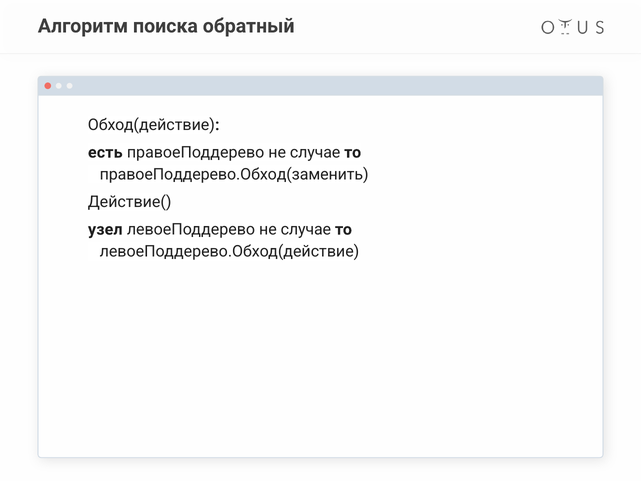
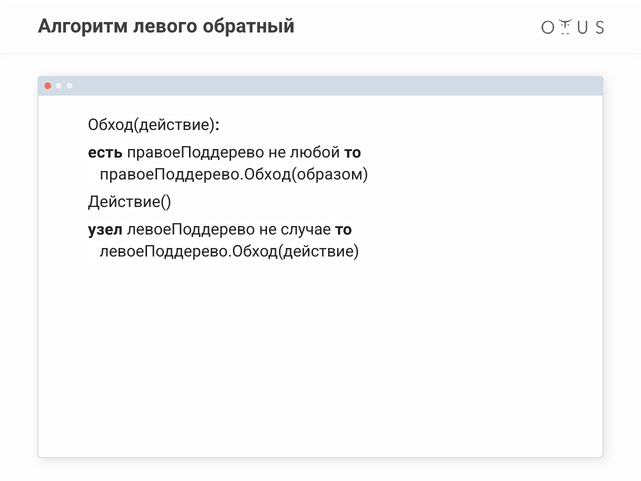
поиска: поиска -> левого
правоеПоддерево не случае: случае -> любой
правоеПоддерево.Обход(заменить: правоеПоддерево.Обход(заменить -> правоеПоддерево.Обход(образом
